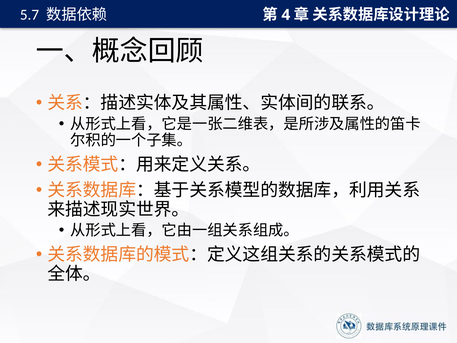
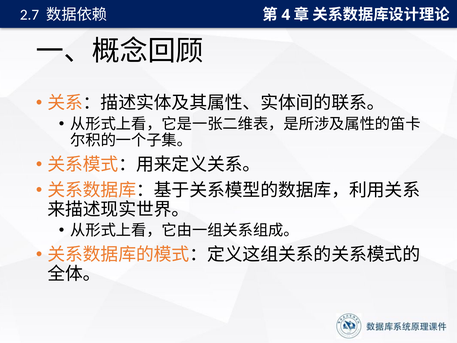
5.7: 5.7 -> 2.7
